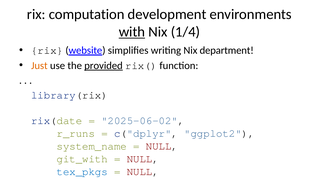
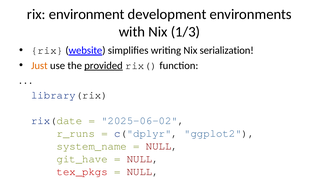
computation: computation -> environment
with underline: present -> none
1/4: 1/4 -> 1/3
department: department -> serialization
git_with: git_with -> git_have
tex_pkgs colour: blue -> red
